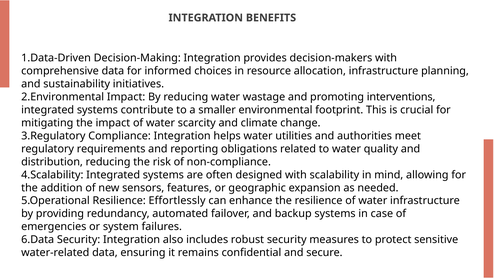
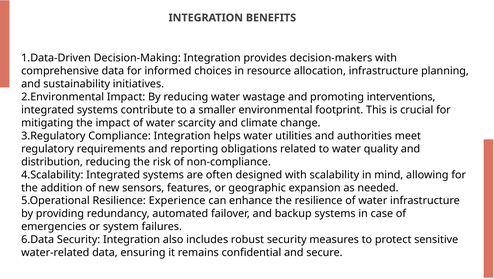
Effortlessly: Effortlessly -> Experience
